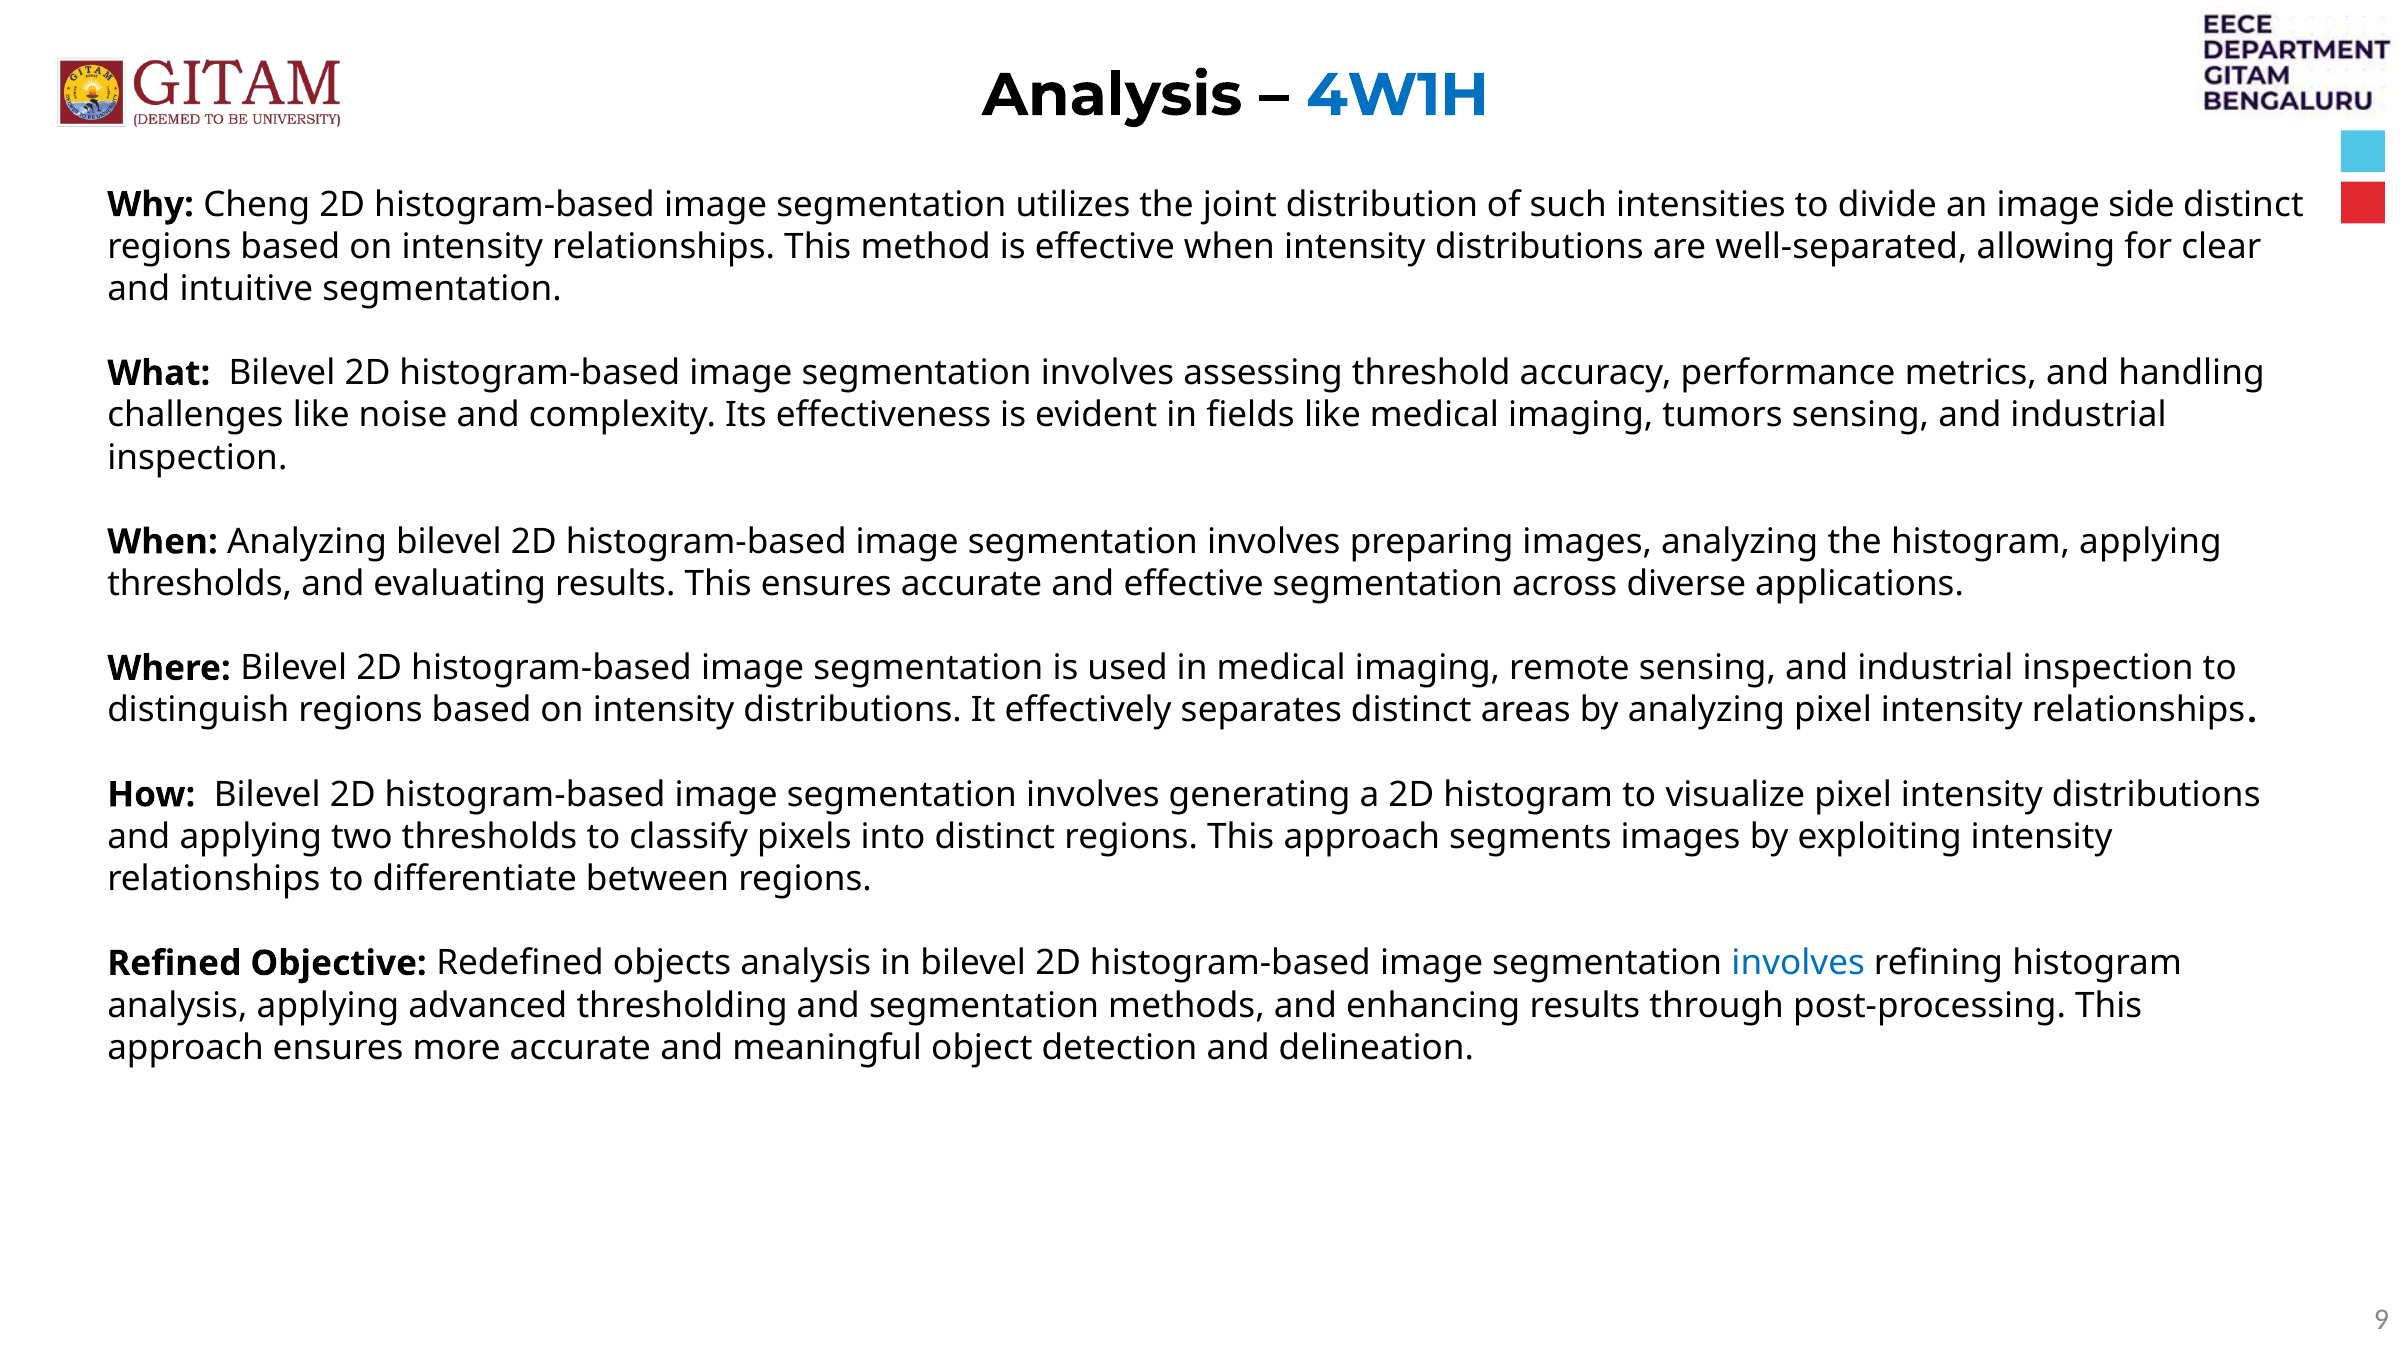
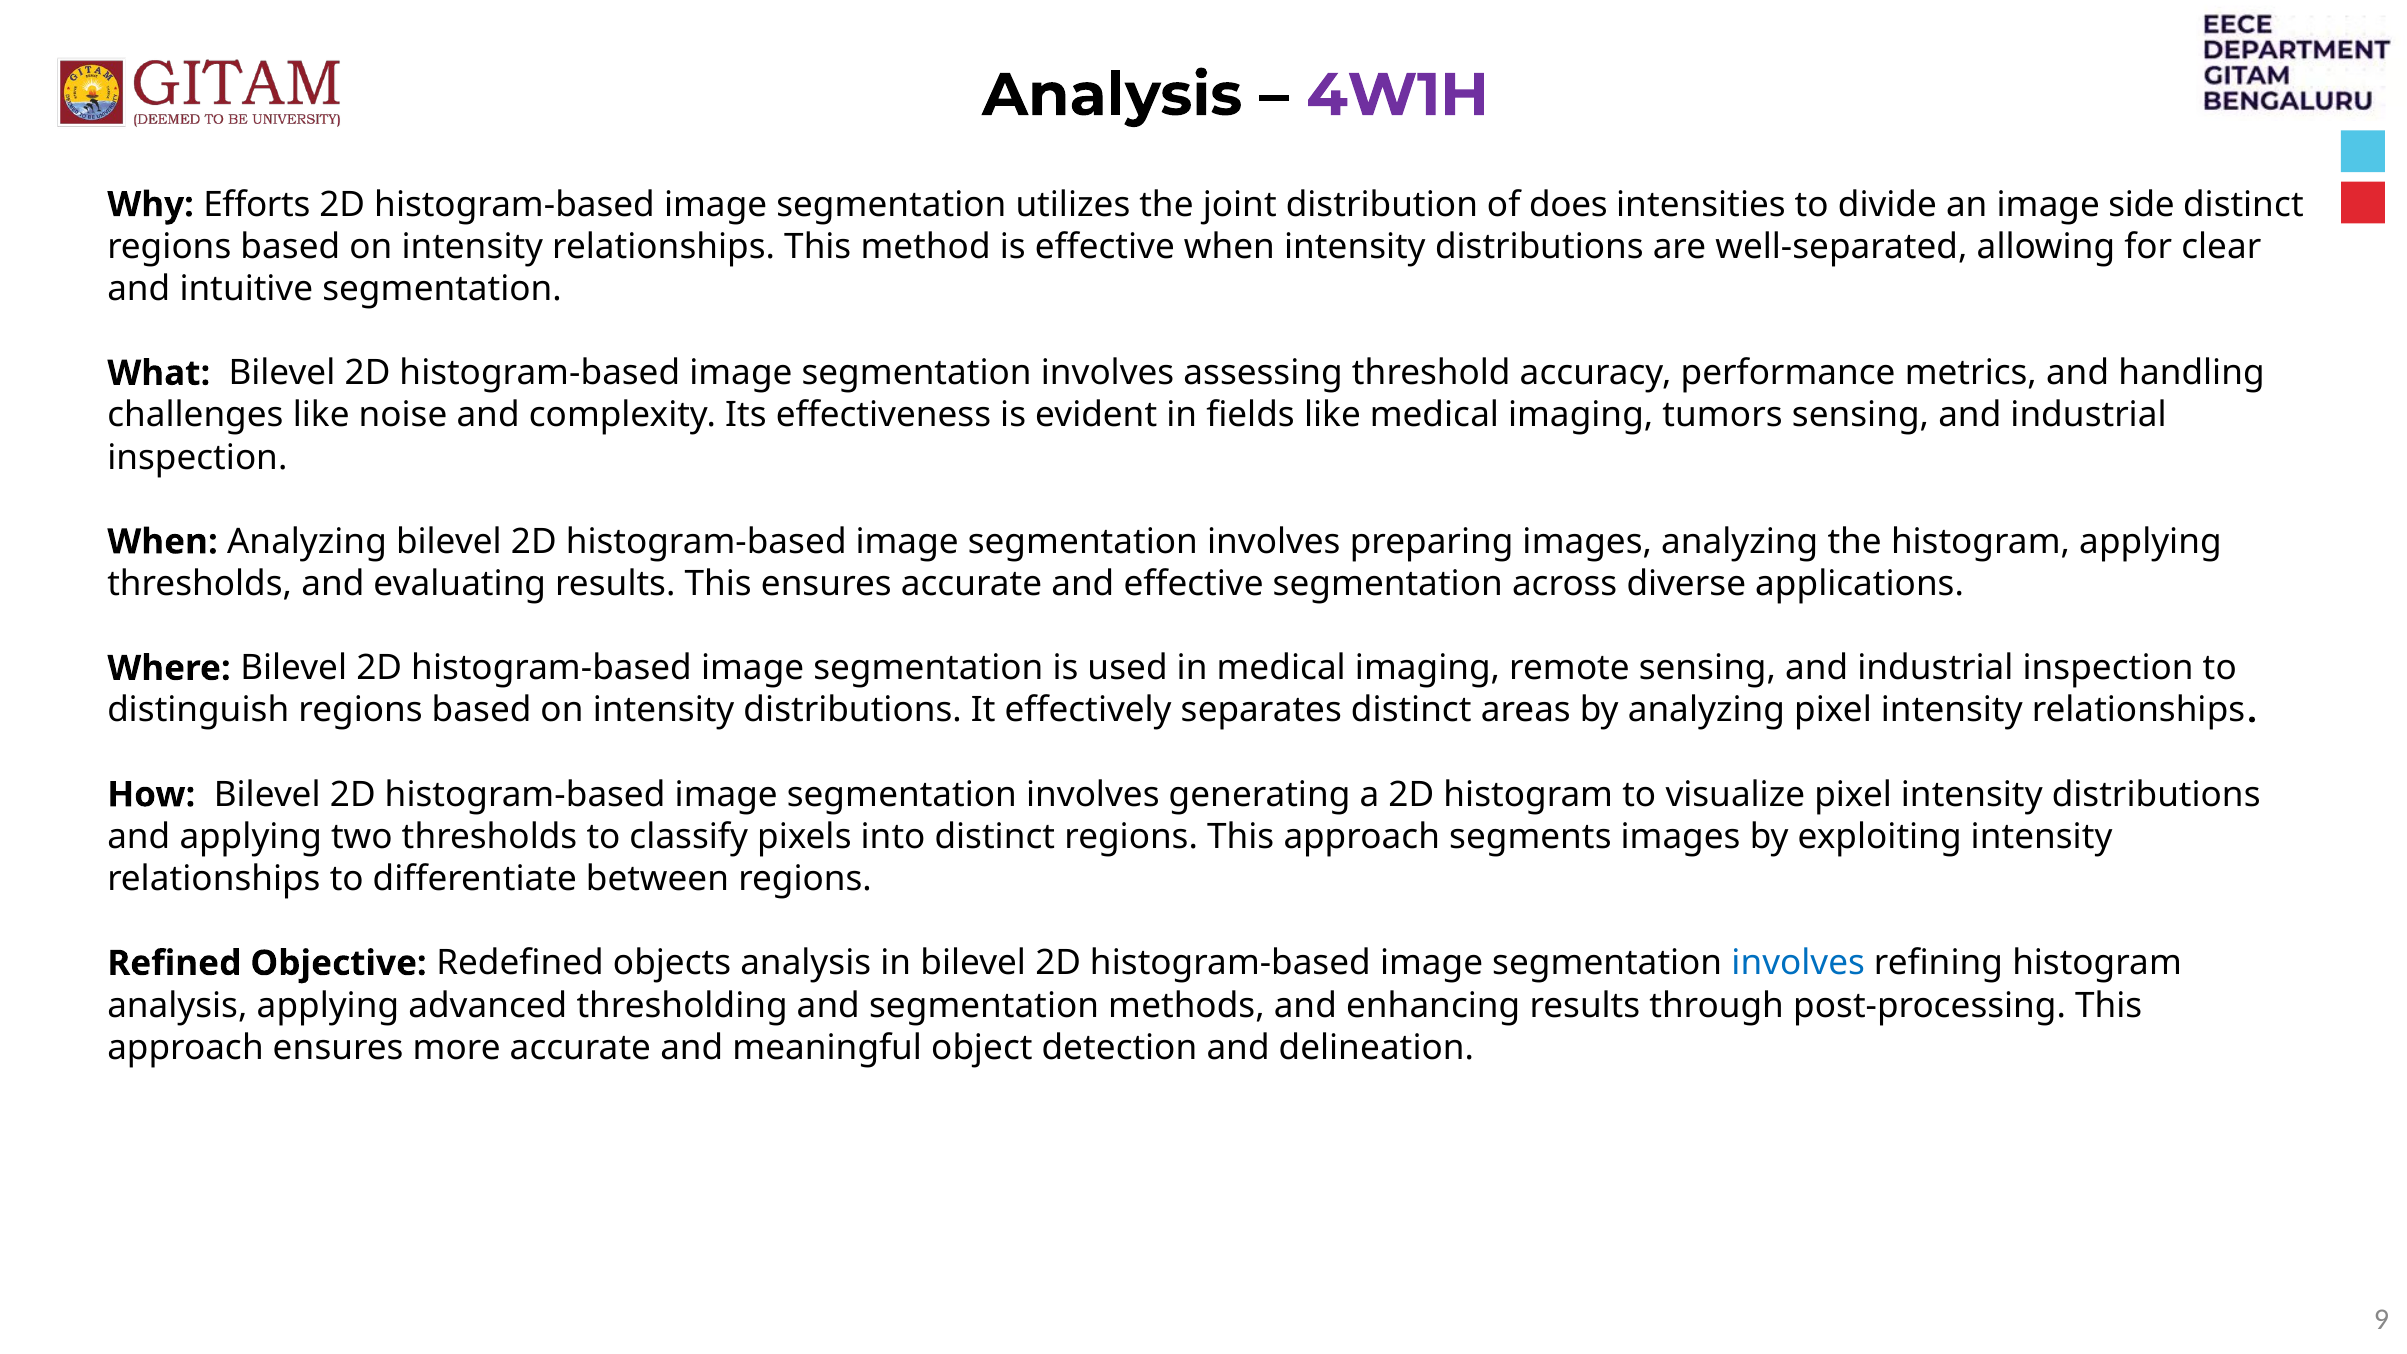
4W1H colour: blue -> purple
Cheng: Cheng -> Efforts
such: such -> does
